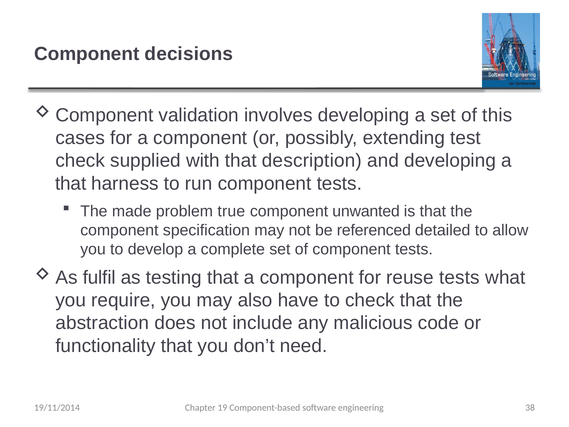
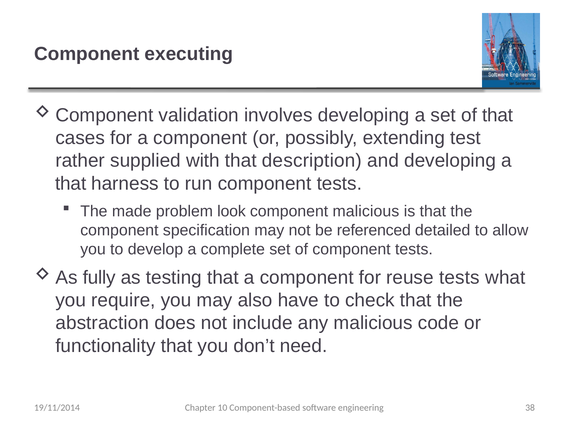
decisions: decisions -> executing
of this: this -> that
check at (80, 161): check -> rather
true: true -> look
component unwanted: unwanted -> malicious
fulfil: fulfil -> fully
19: 19 -> 10
